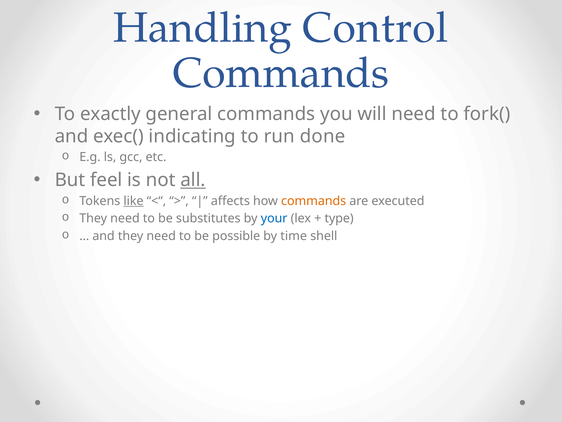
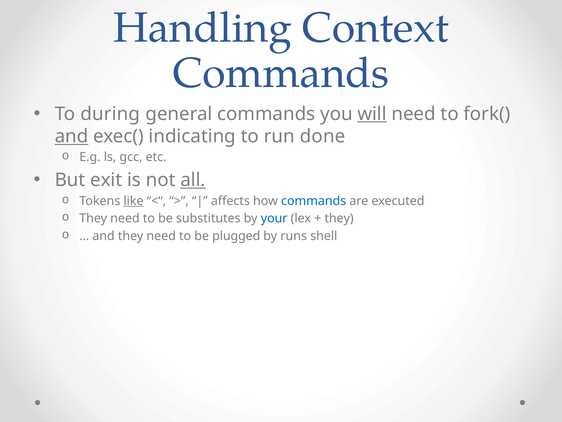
Control: Control -> Context
exactly: exactly -> during
will underline: none -> present
and at (72, 136) underline: none -> present
feel: feel -> exit
commands at (314, 201) colour: orange -> blue
type at (339, 218): type -> they
possible: possible -> plugged
time: time -> runs
